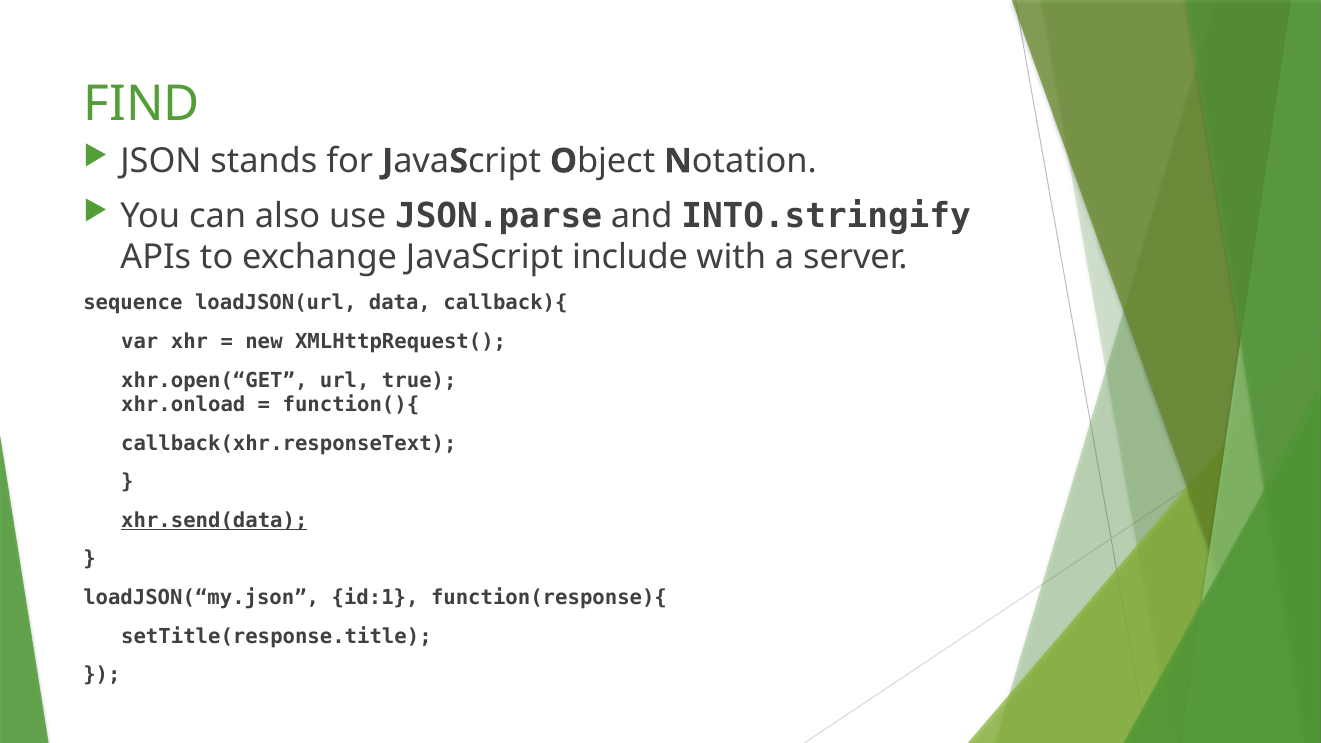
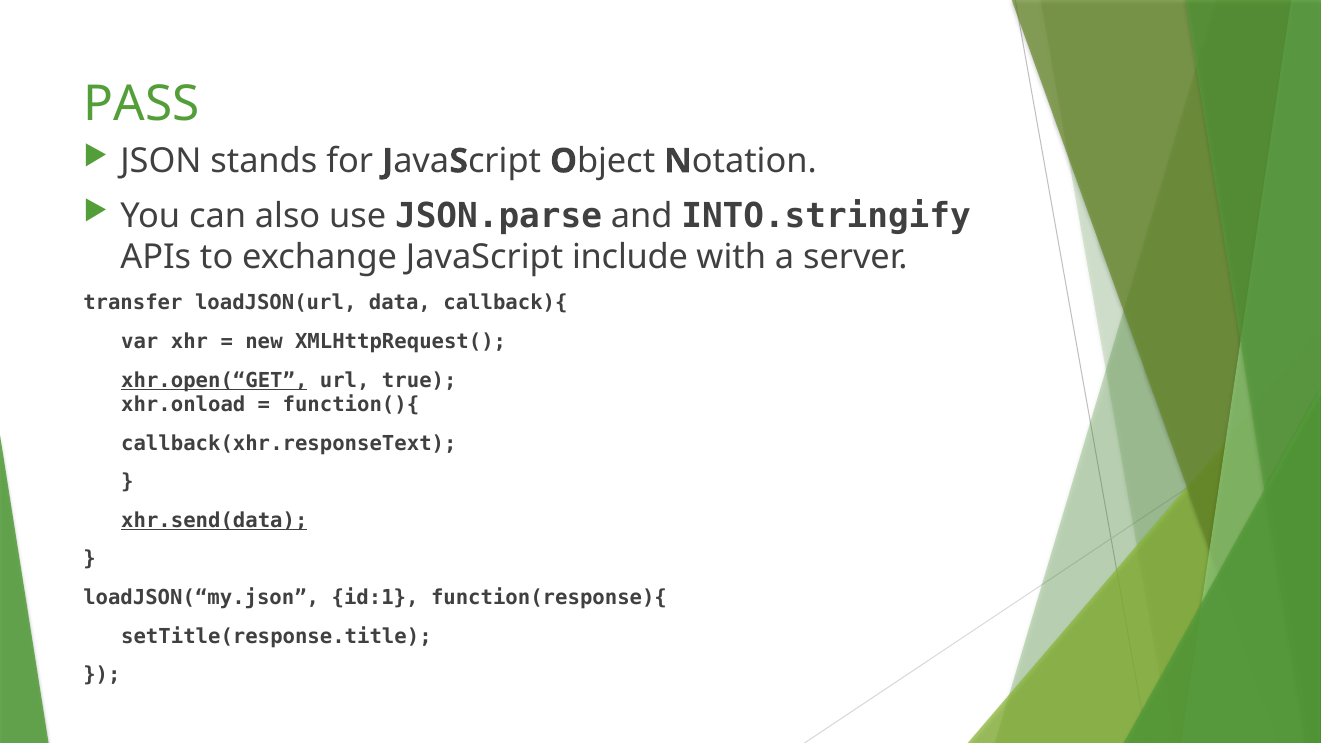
FIND: FIND -> PASS
sequence: sequence -> transfer
xhr.open(“GET underline: none -> present
